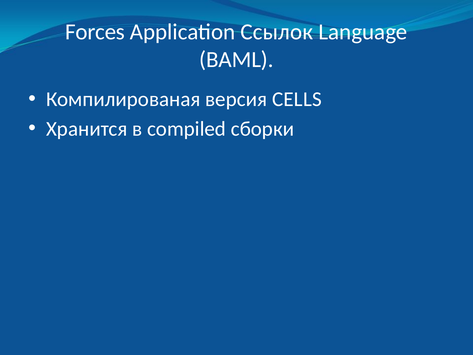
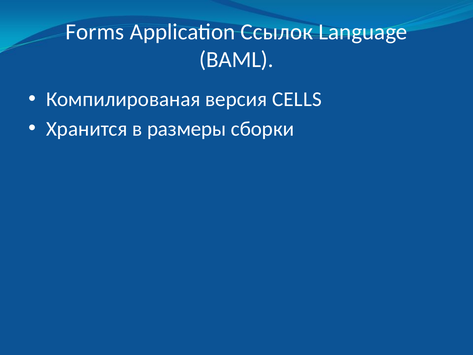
Forces: Forces -> Forms
compiled: compiled -> размеры
